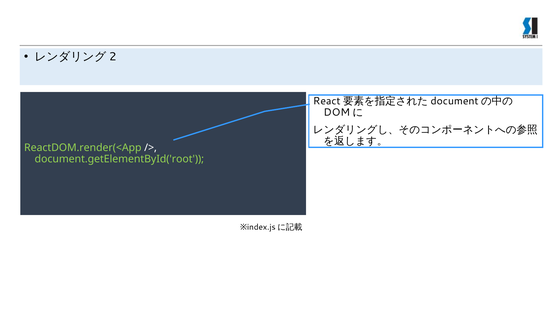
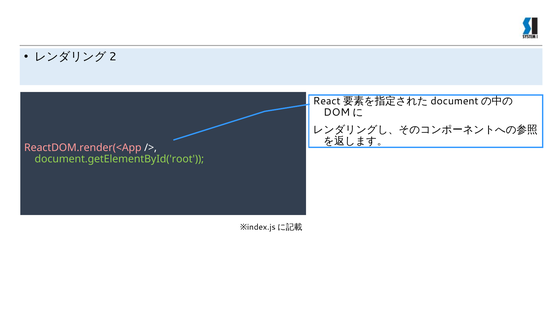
ReactDOM.render(<App colour: light green -> pink
